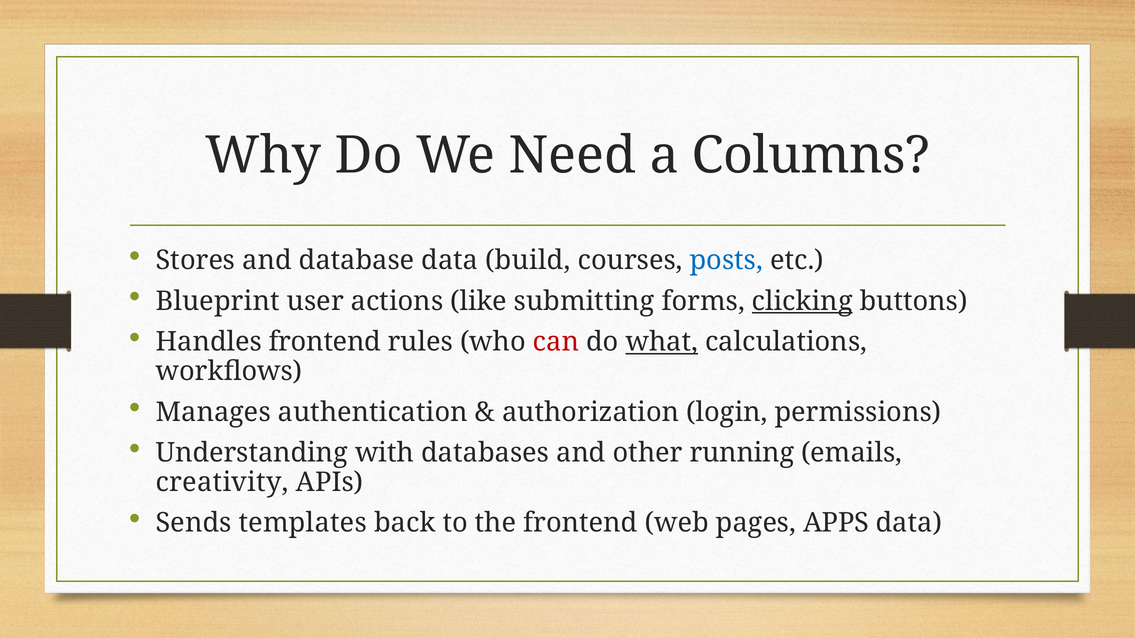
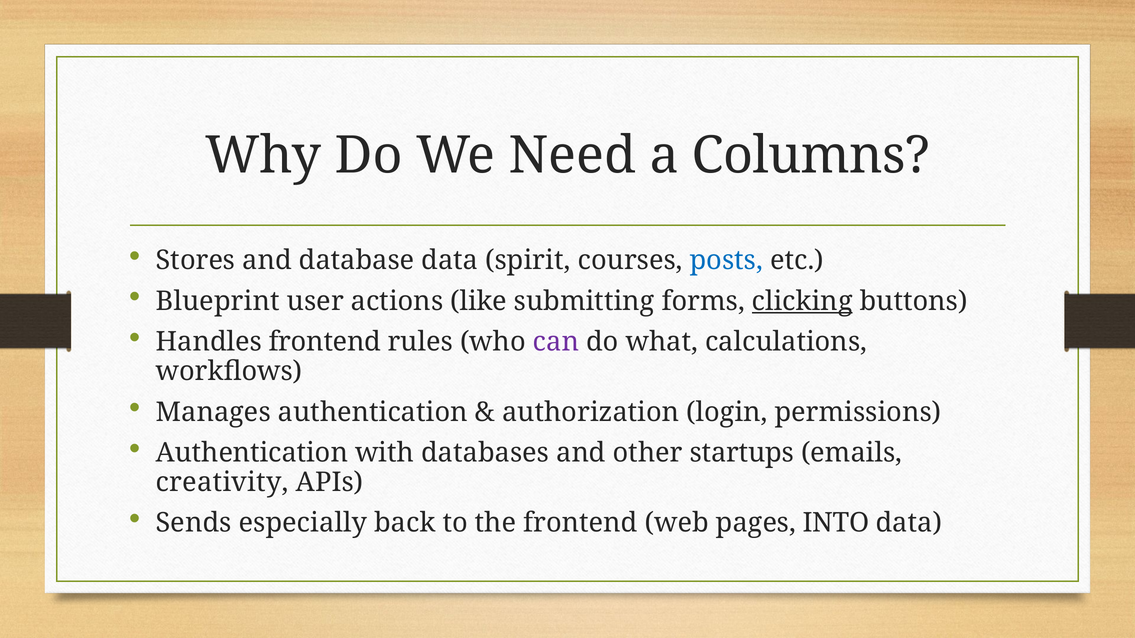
build: build -> spirit
can colour: red -> purple
what underline: present -> none
Understanding at (252, 453): Understanding -> Authentication
running: running -> startups
templates: templates -> especially
APPS: APPS -> INTO
